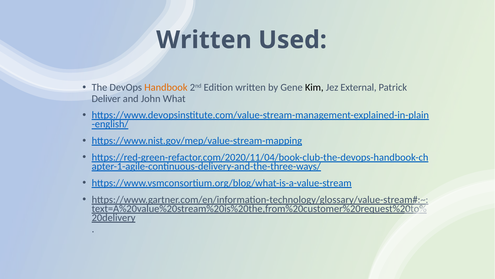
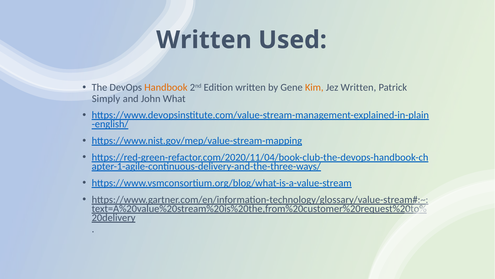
Kim colour: black -> orange
Jez External: External -> Written
Deliver: Deliver -> Simply
